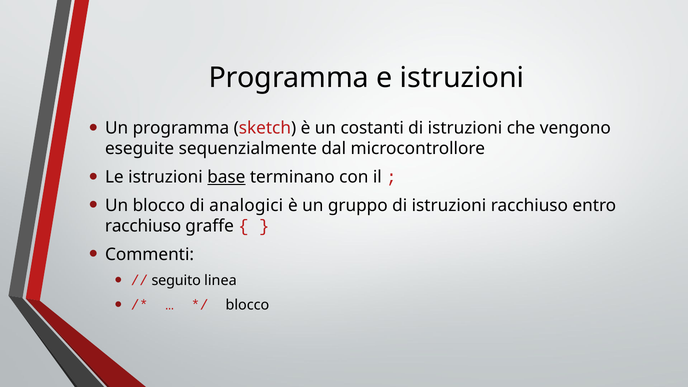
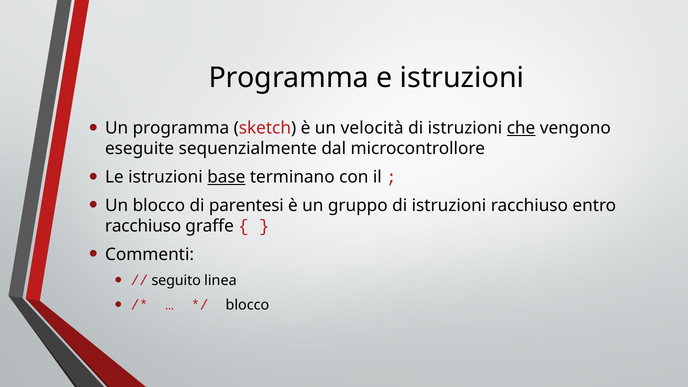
costanti: costanti -> velocità
che underline: none -> present
analogici: analogici -> parentesi
